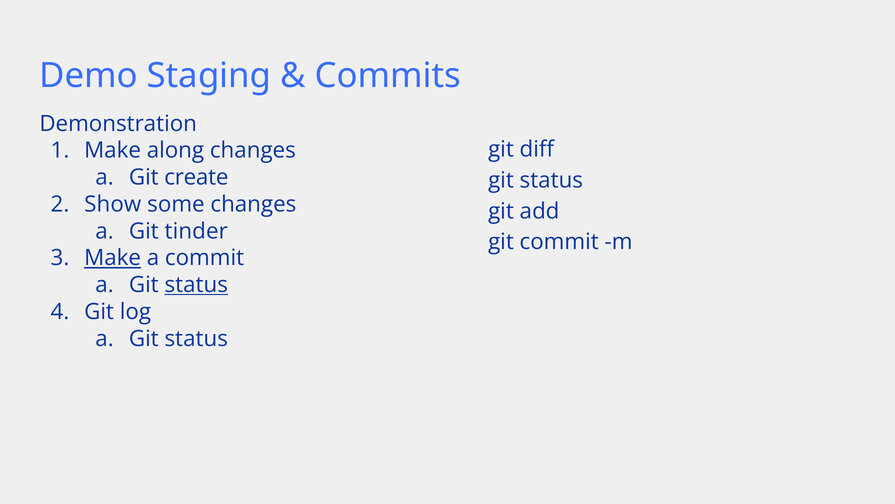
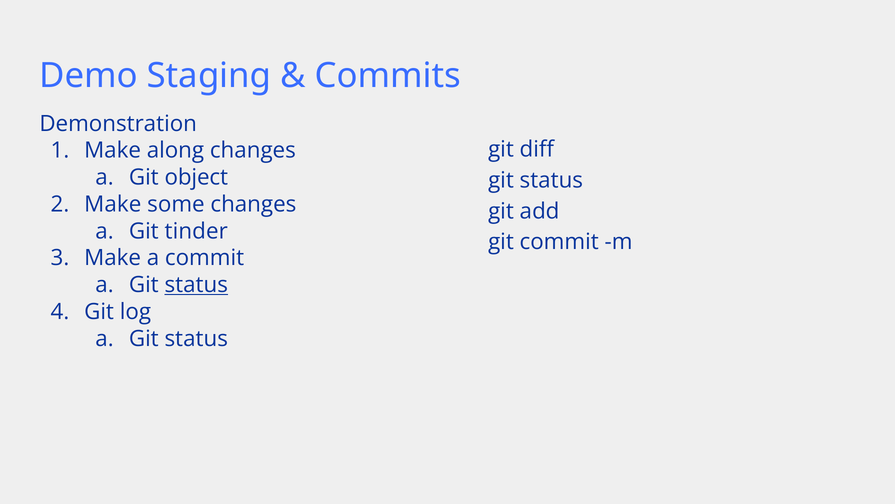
create: create -> object
Show at (113, 204): Show -> Make
Make at (113, 258) underline: present -> none
